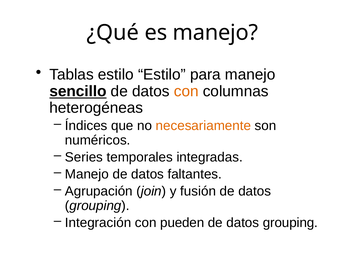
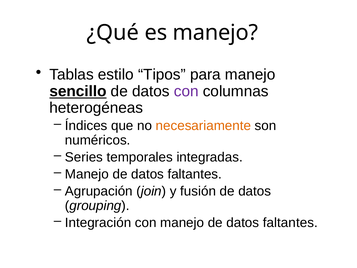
estilo Estilo: Estilo -> Tipos
con at (186, 91) colour: orange -> purple
con pueden: pueden -> manejo
grouping at (290, 222): grouping -> faltantes
